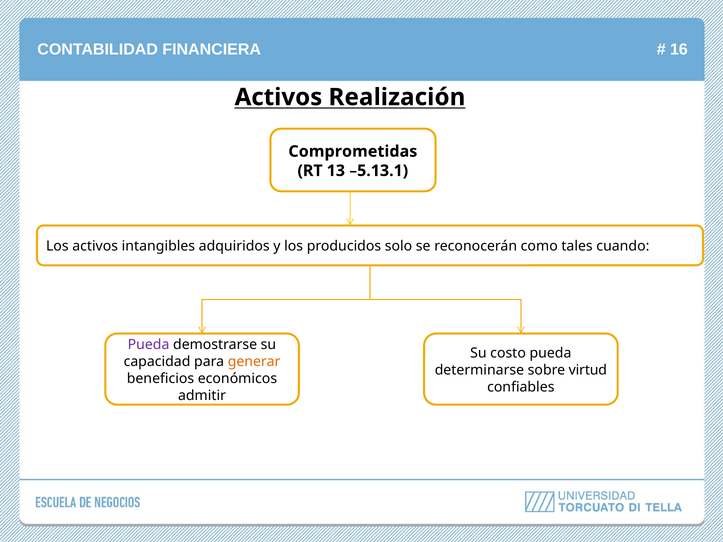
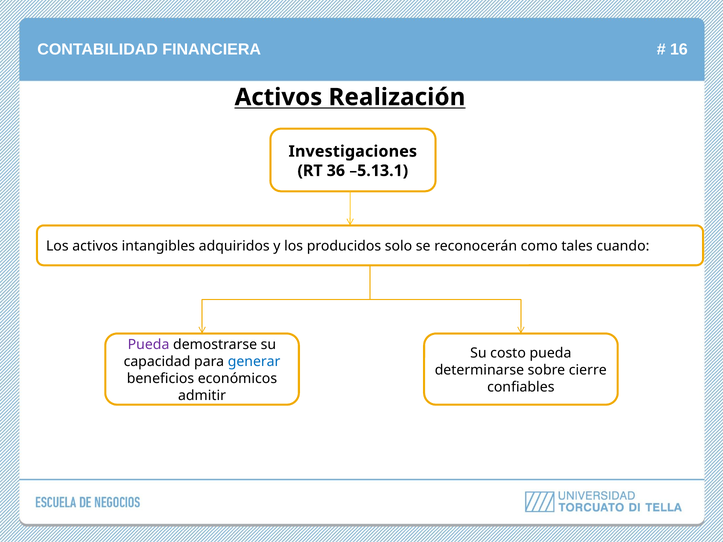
Comprometidas: Comprometidas -> Investigaciones
13: 13 -> 36
generar colour: orange -> blue
virtud: virtud -> cierre
